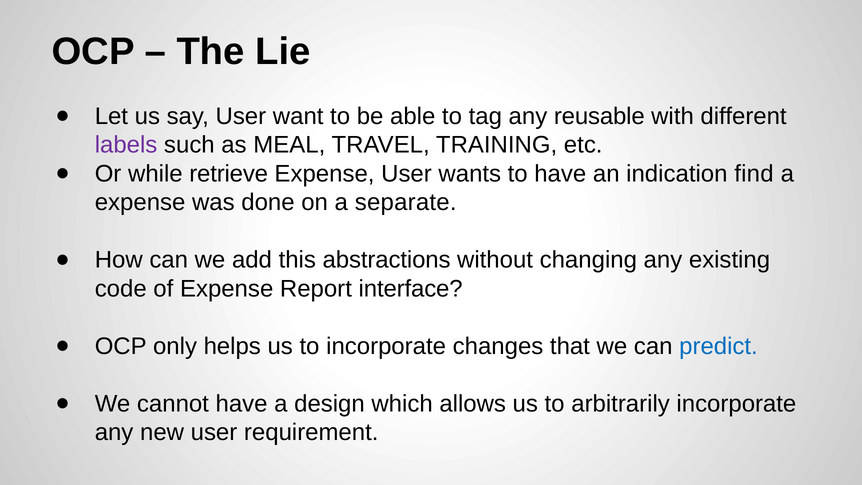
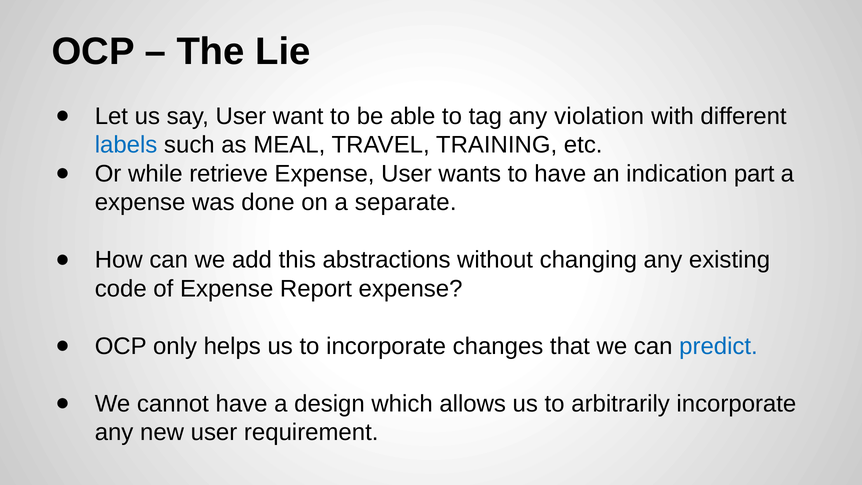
reusable: reusable -> violation
labels colour: purple -> blue
find: find -> part
Report interface: interface -> expense
